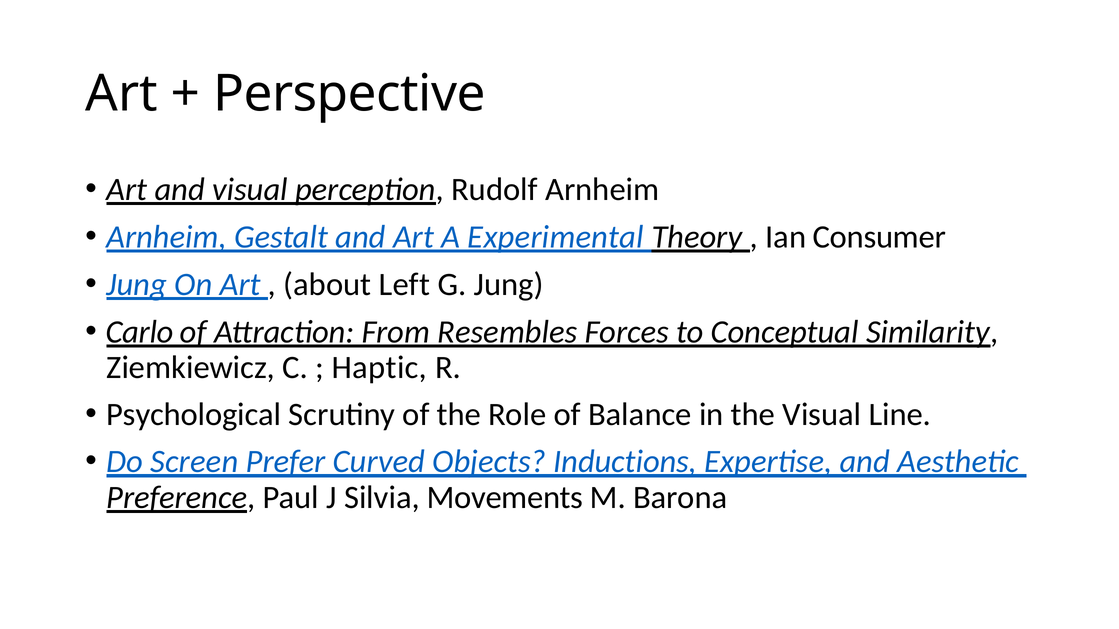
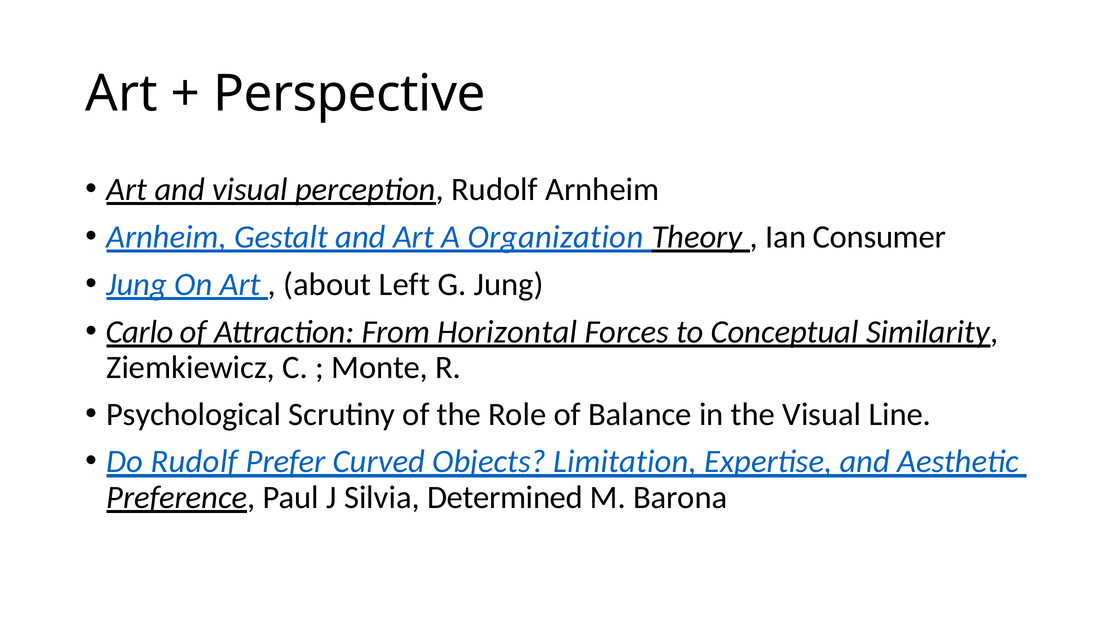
Experimental: Experimental -> Organization
Resembles: Resembles -> Horizontal
Haptic: Haptic -> Monte
Do Screen: Screen -> Rudolf
Inductions: Inductions -> Limitation
Movements: Movements -> Determined
